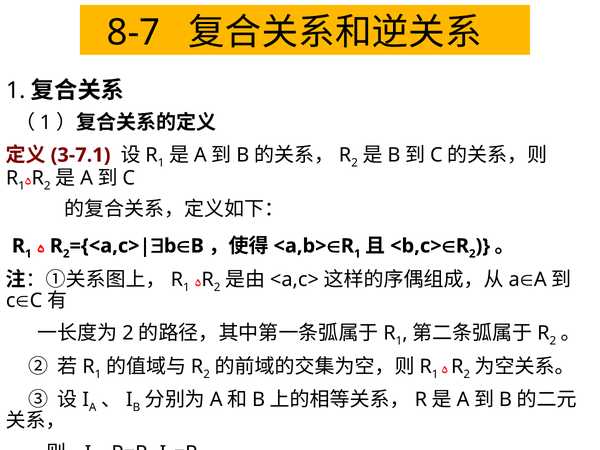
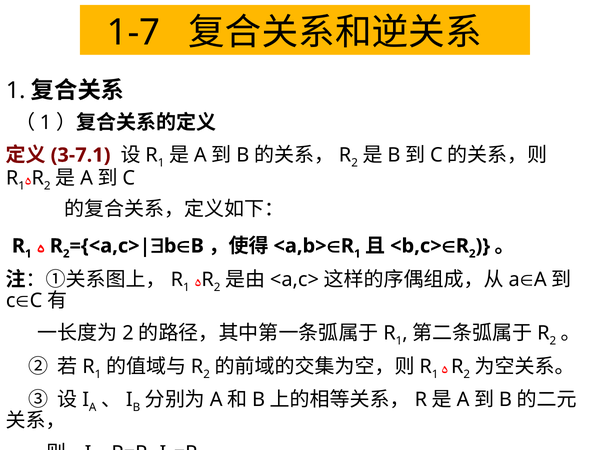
8-7: 8-7 -> 1-7
